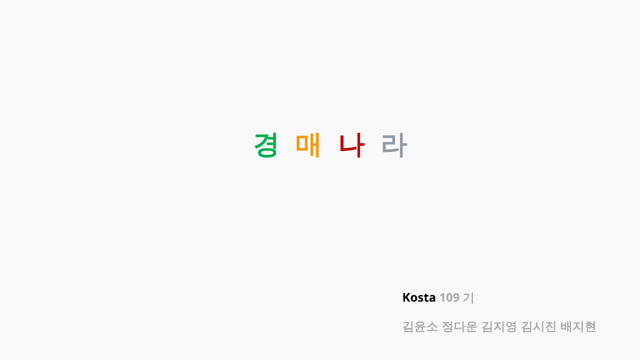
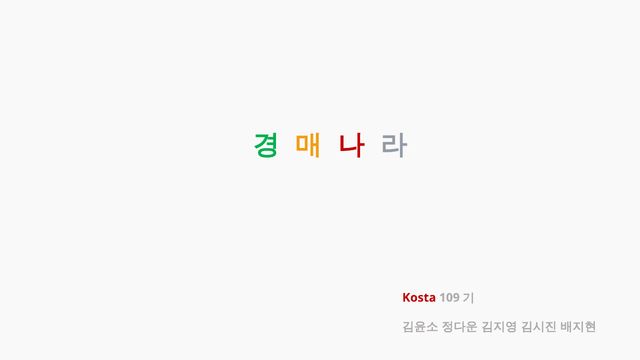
Kosta colour: black -> red
